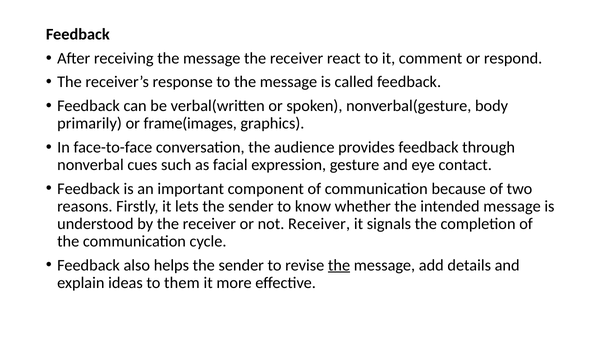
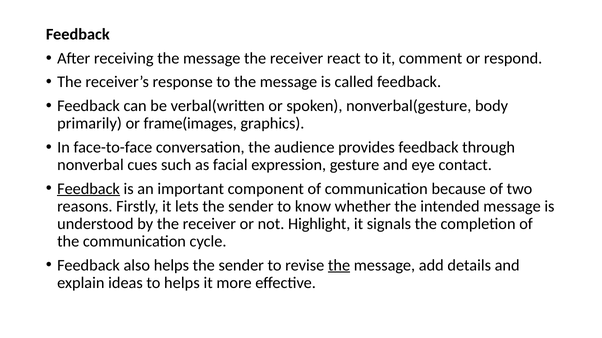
Feedback at (89, 189) underline: none -> present
not Receiver: Receiver -> Highlight
to them: them -> helps
